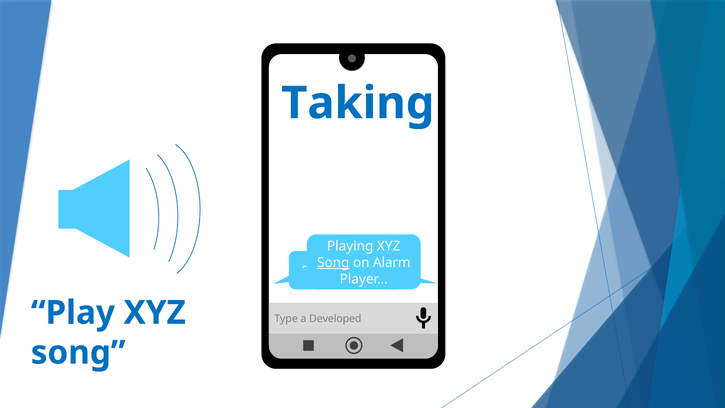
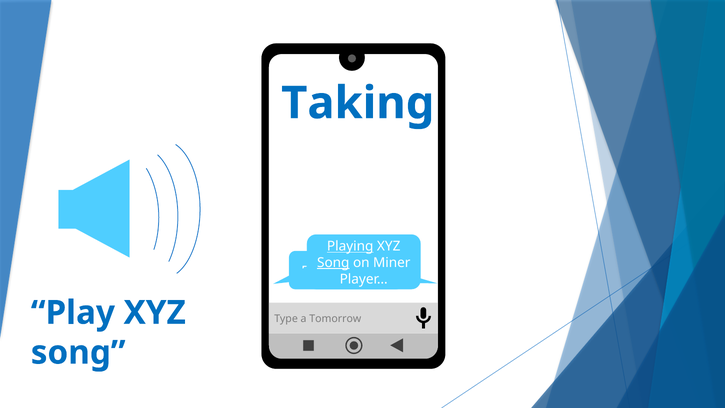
Playing underline: none -> present
Alarm: Alarm -> Miner
Developed: Developed -> Tomorrow
